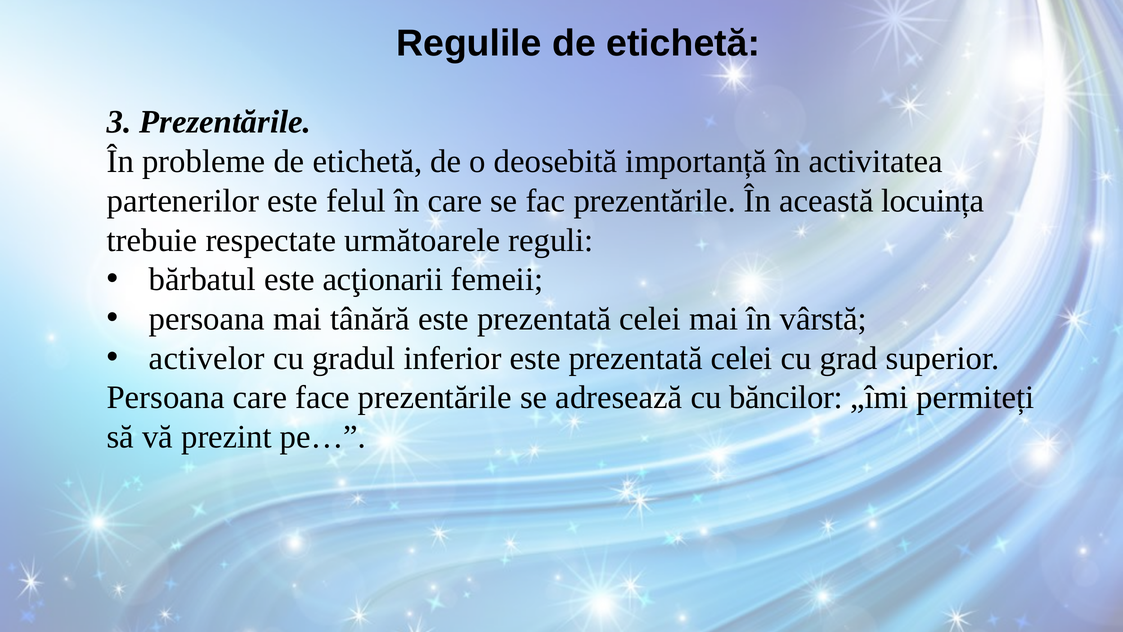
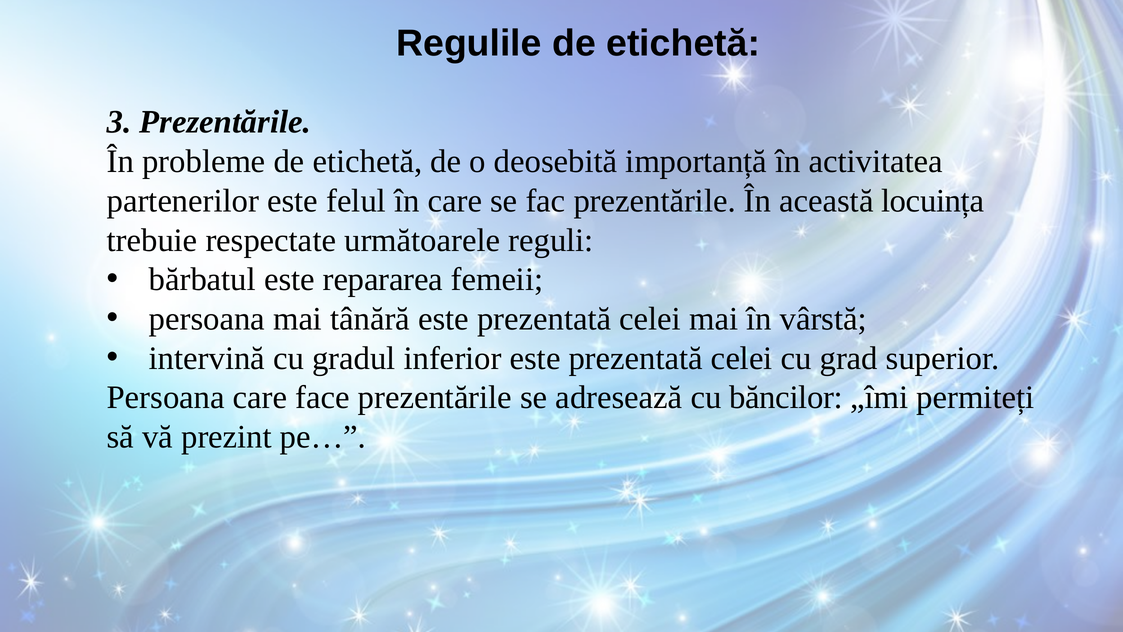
acţionarii: acţionarii -> repararea
activelor: activelor -> intervină
